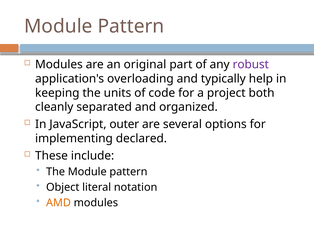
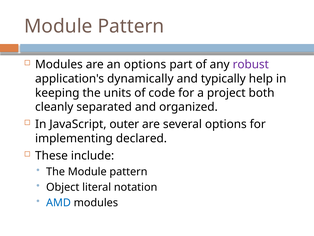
an original: original -> options
overloading: overloading -> dynamically
AMD colour: orange -> blue
